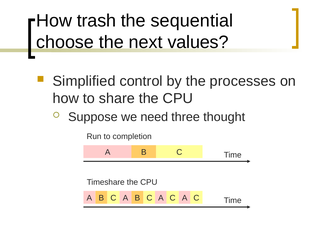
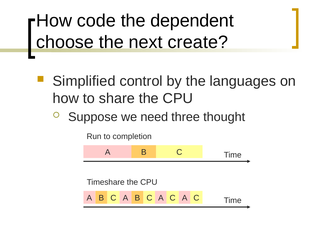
trash: trash -> code
sequential: sequential -> dependent
values: values -> create
processes: processes -> languages
